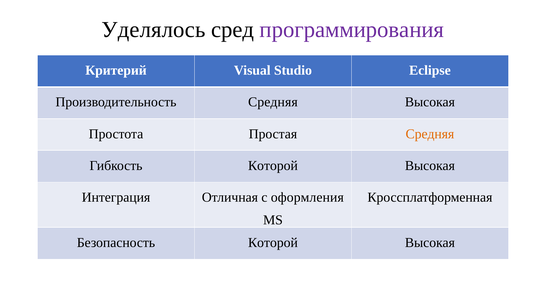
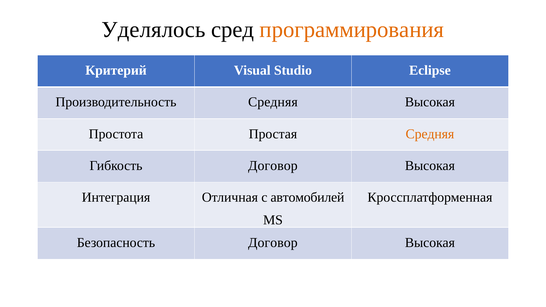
программирования colour: purple -> orange
Гибкость Которой: Которой -> Договор
оформления: оформления -> автомобилей
Безопасность Которой: Которой -> Договор
